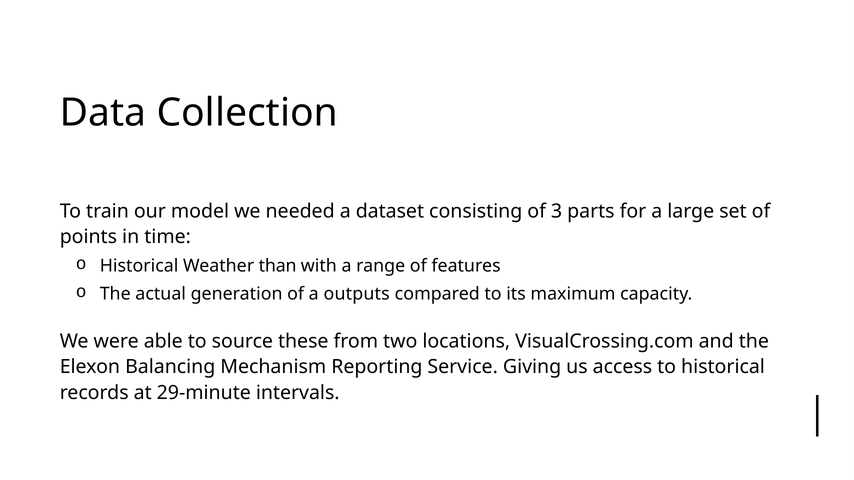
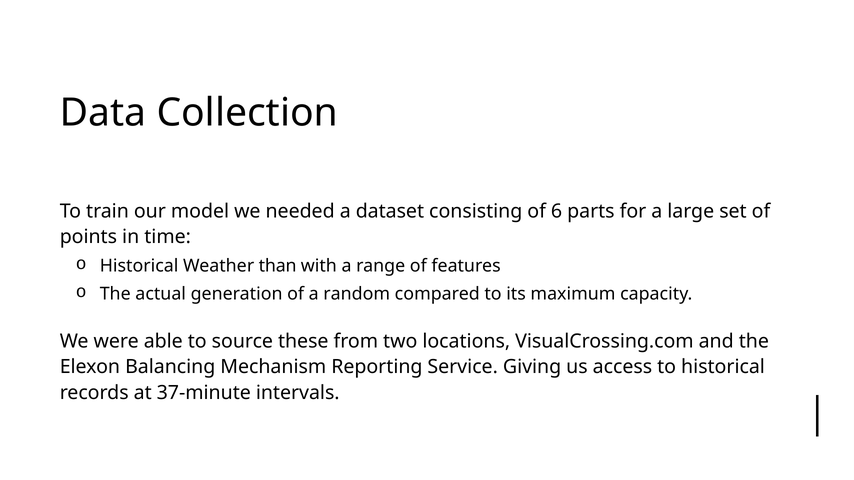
3: 3 -> 6
outputs: outputs -> random
29-minute: 29-minute -> 37-minute
